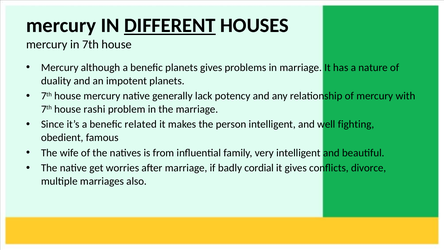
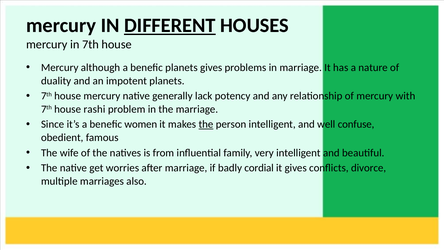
related: related -> women
the at (206, 124) underline: none -> present
fighting: fighting -> confuse
